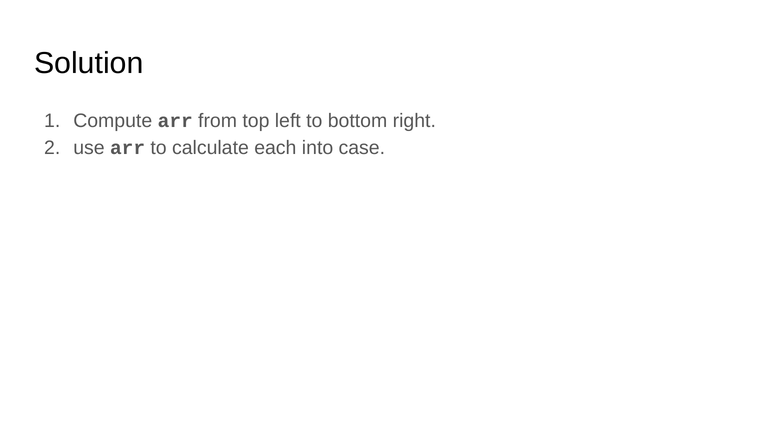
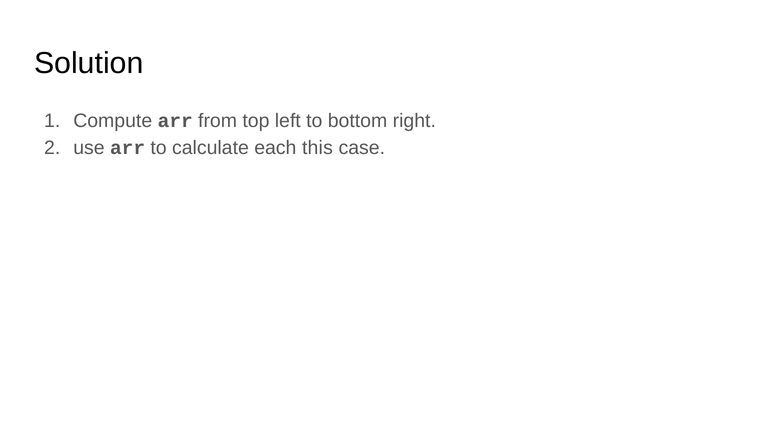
into: into -> this
